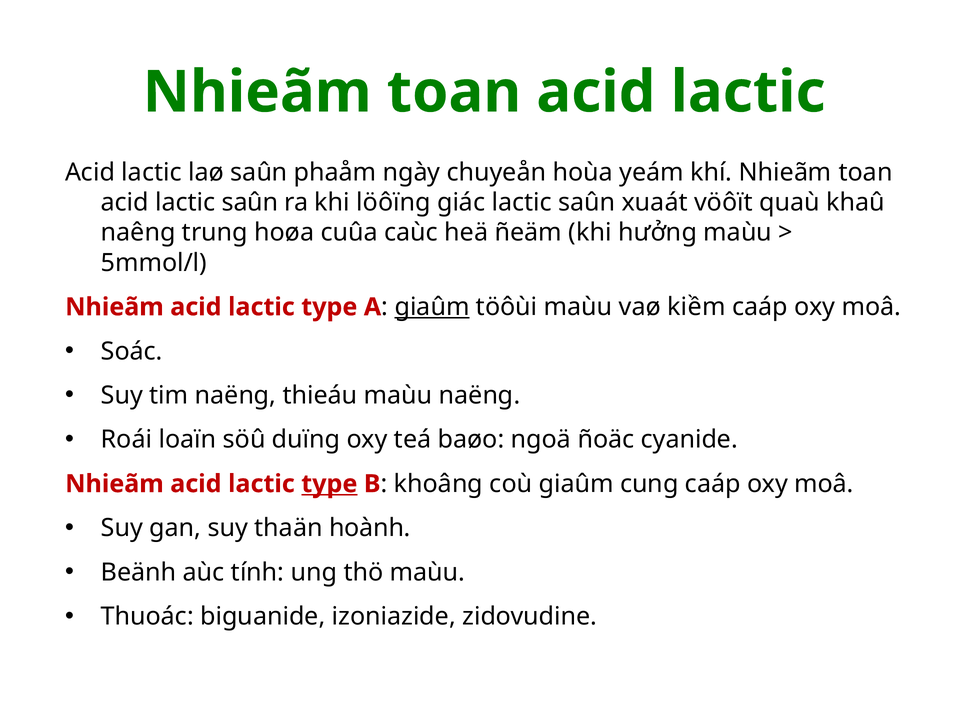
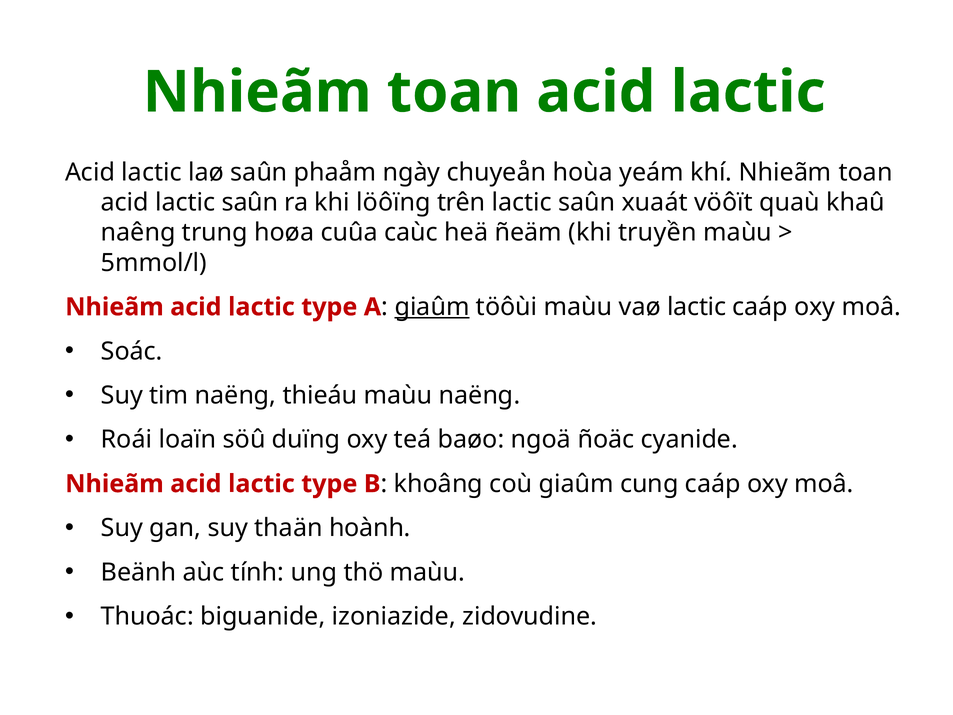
giác: giác -> trên
hưởng: hưởng -> truyền
vaø kiềm: kiềm -> lactic
type at (329, 484) underline: present -> none
